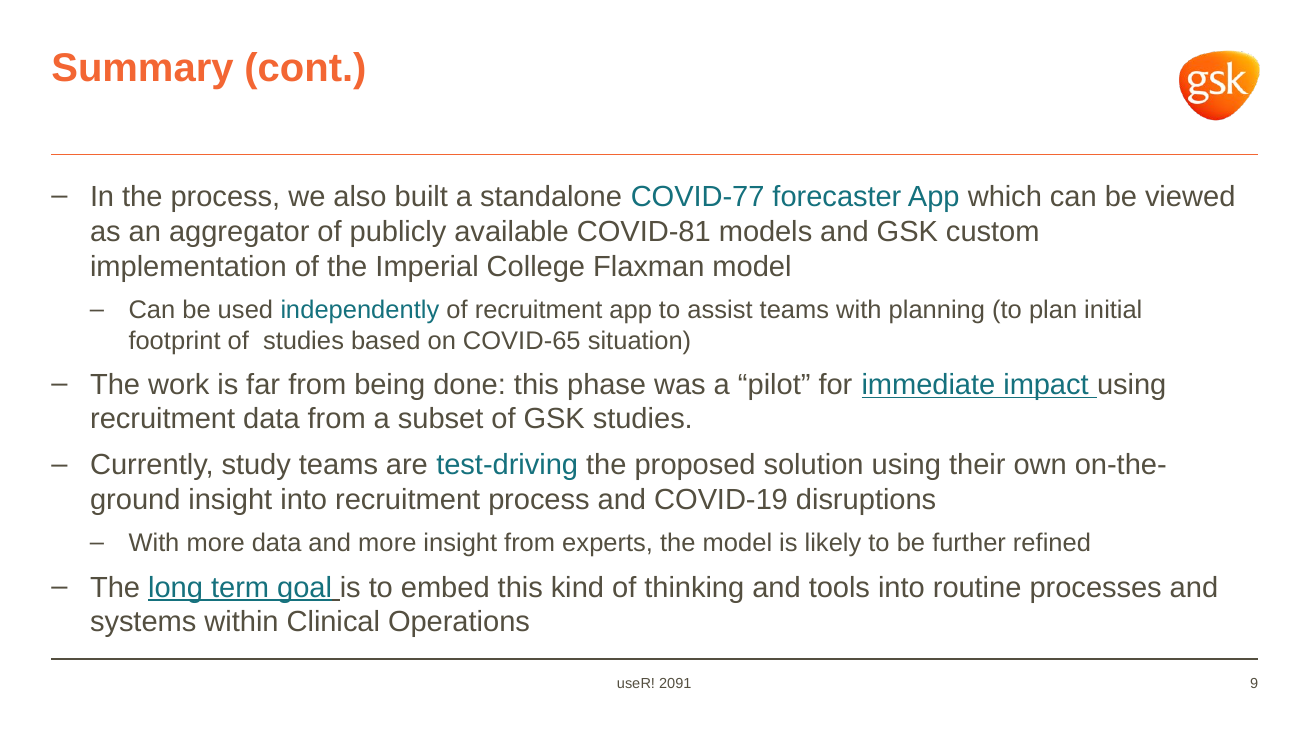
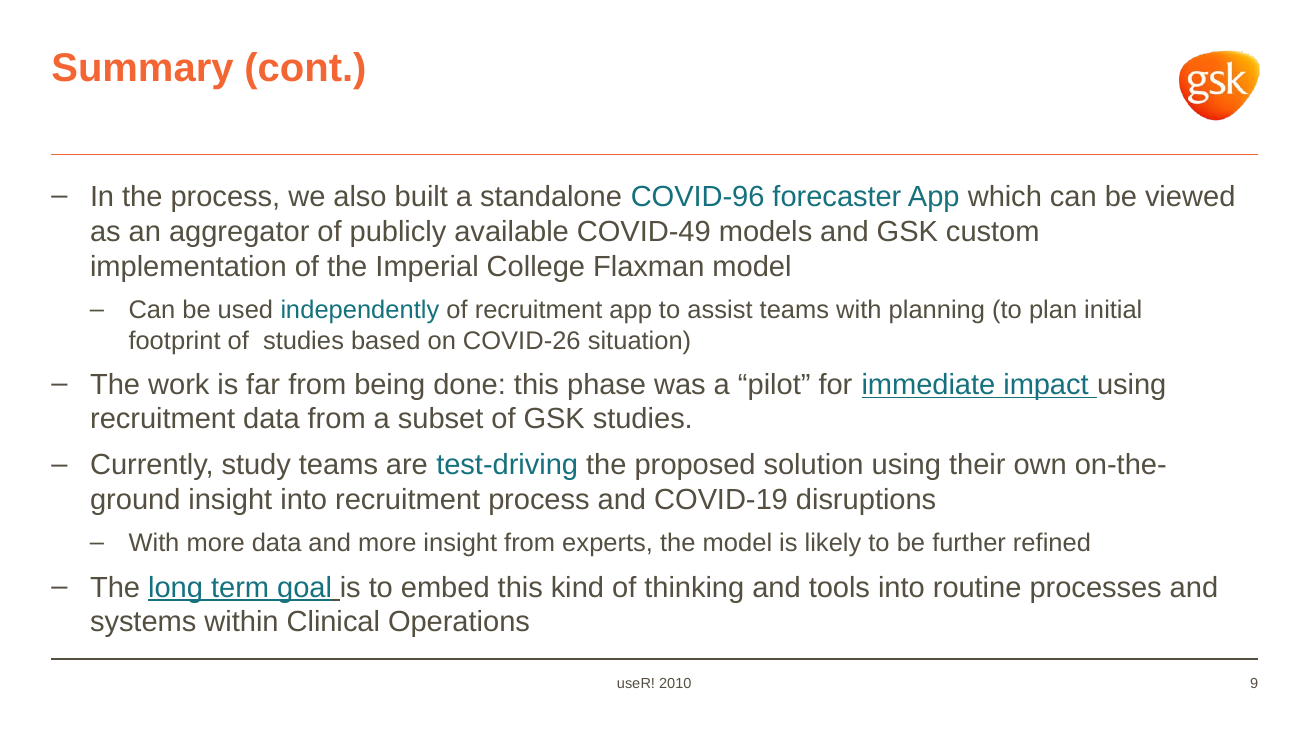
COVID-77: COVID-77 -> COVID-96
COVID-81: COVID-81 -> COVID-49
COVID-65: COVID-65 -> COVID-26
2091: 2091 -> 2010
